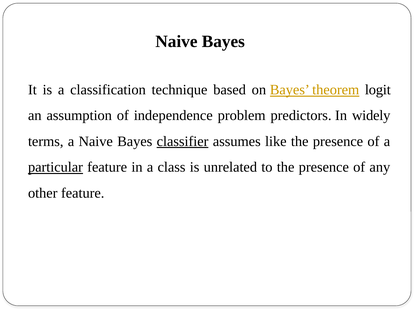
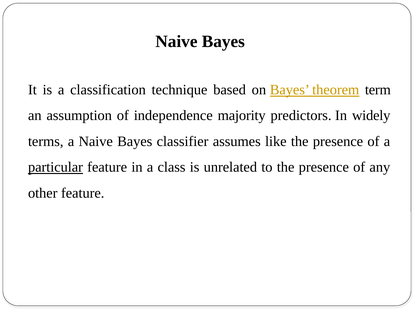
logit: logit -> term
problem: problem -> majority
classifier underline: present -> none
